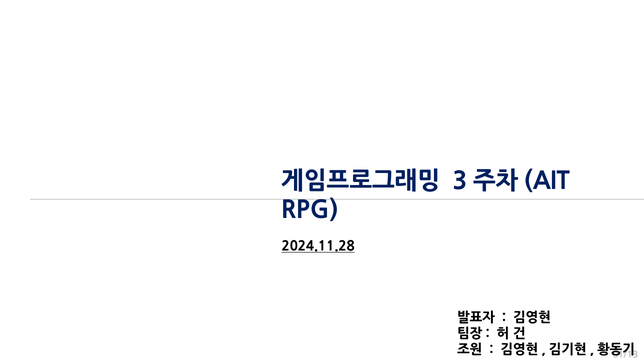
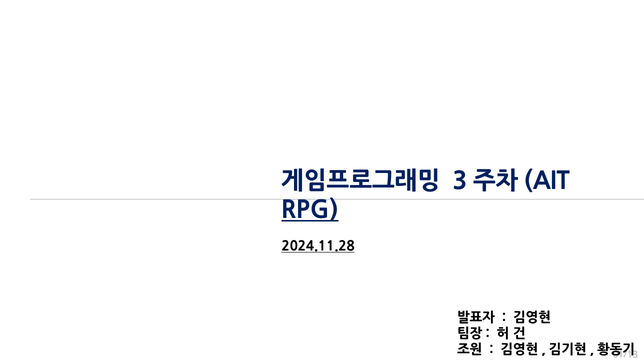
RPG underline: none -> present
